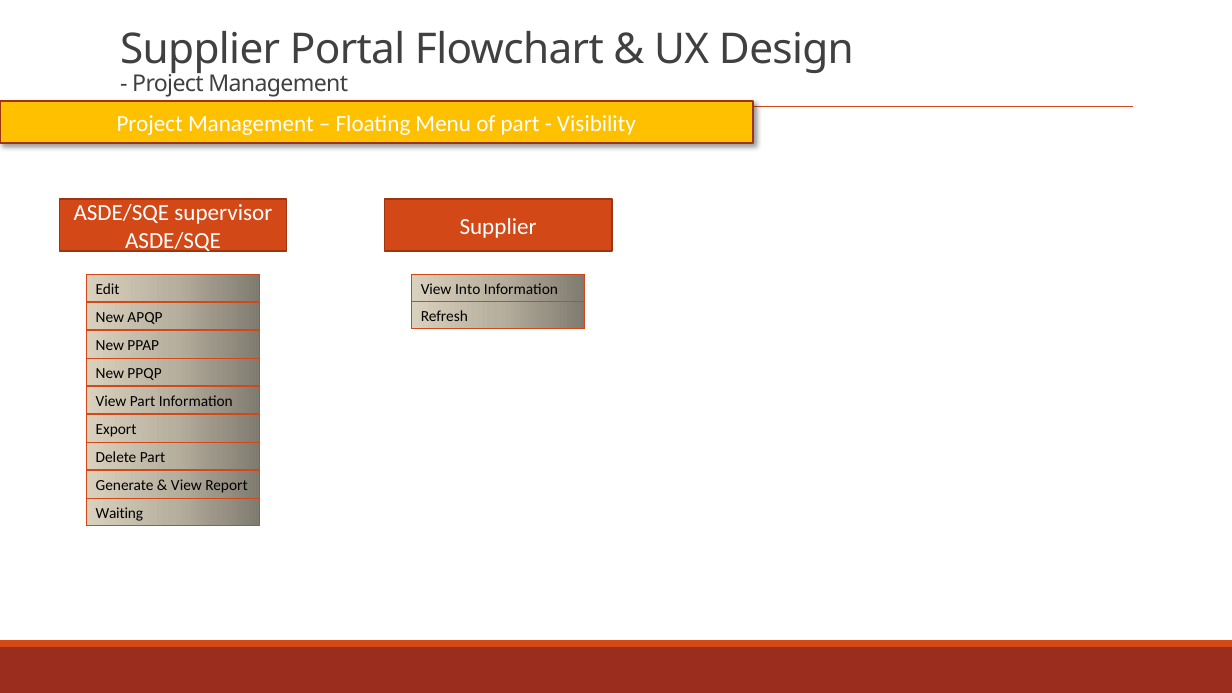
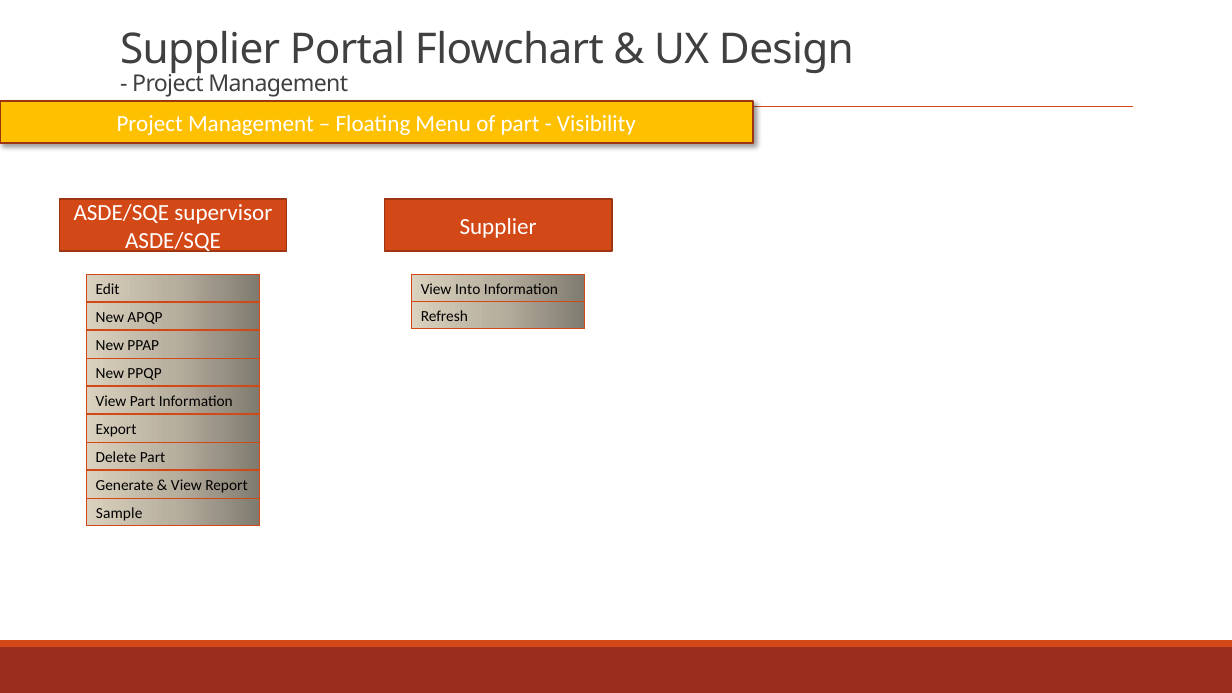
Waiting: Waiting -> Sample
